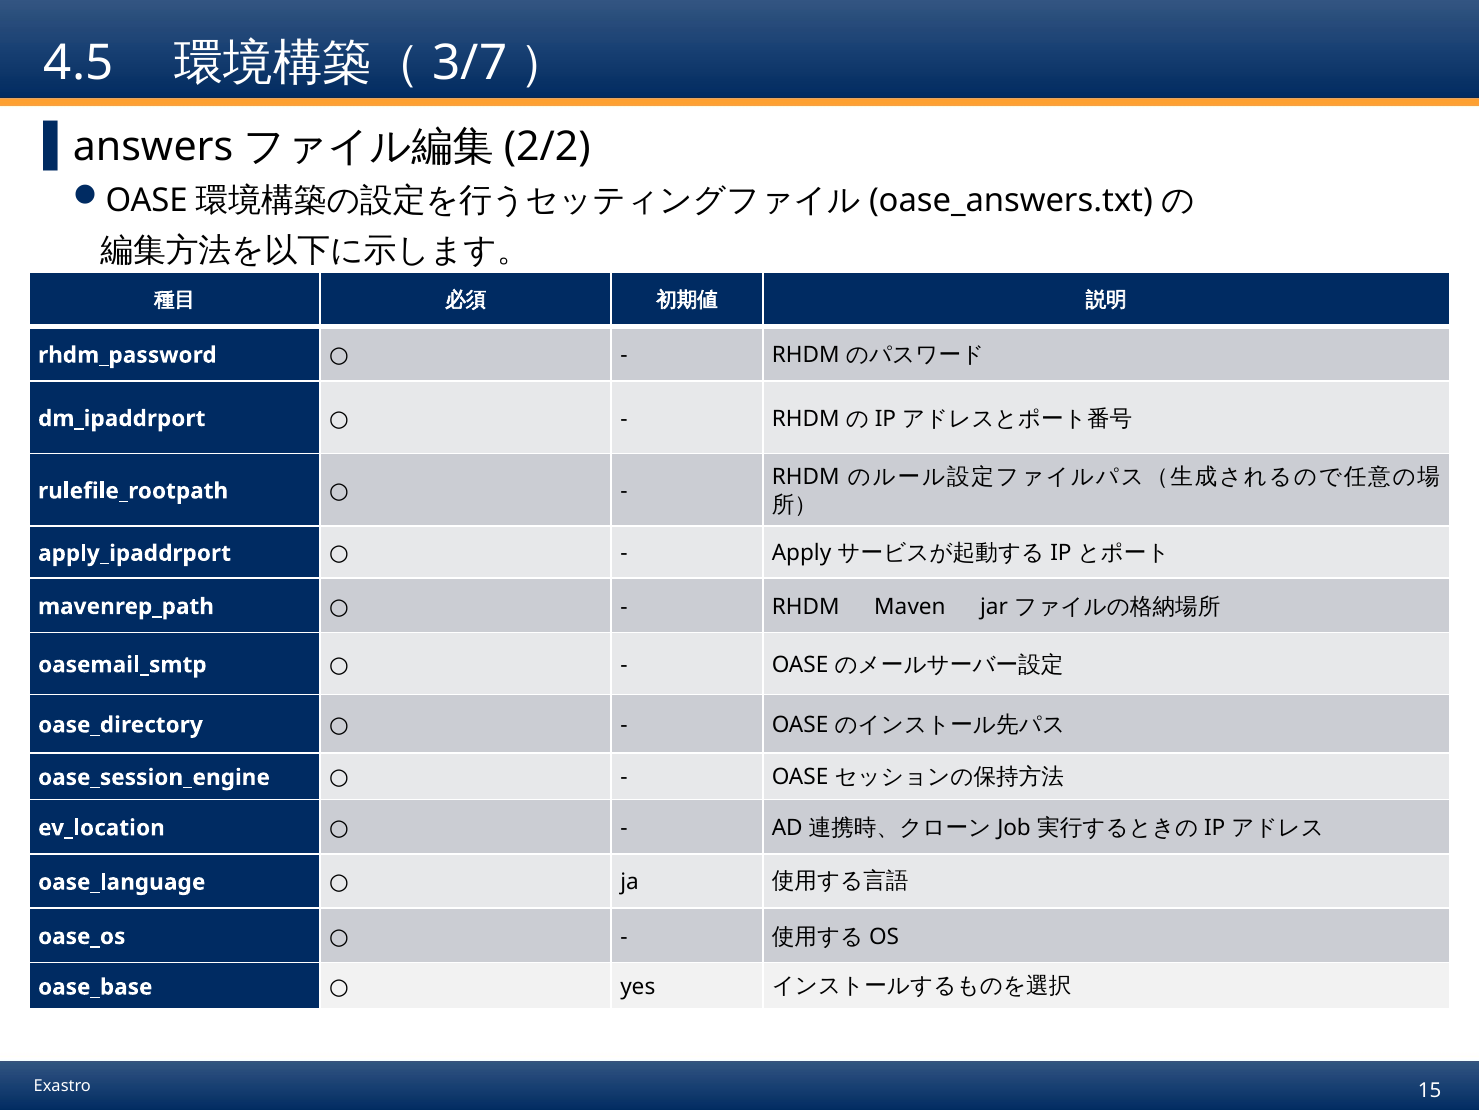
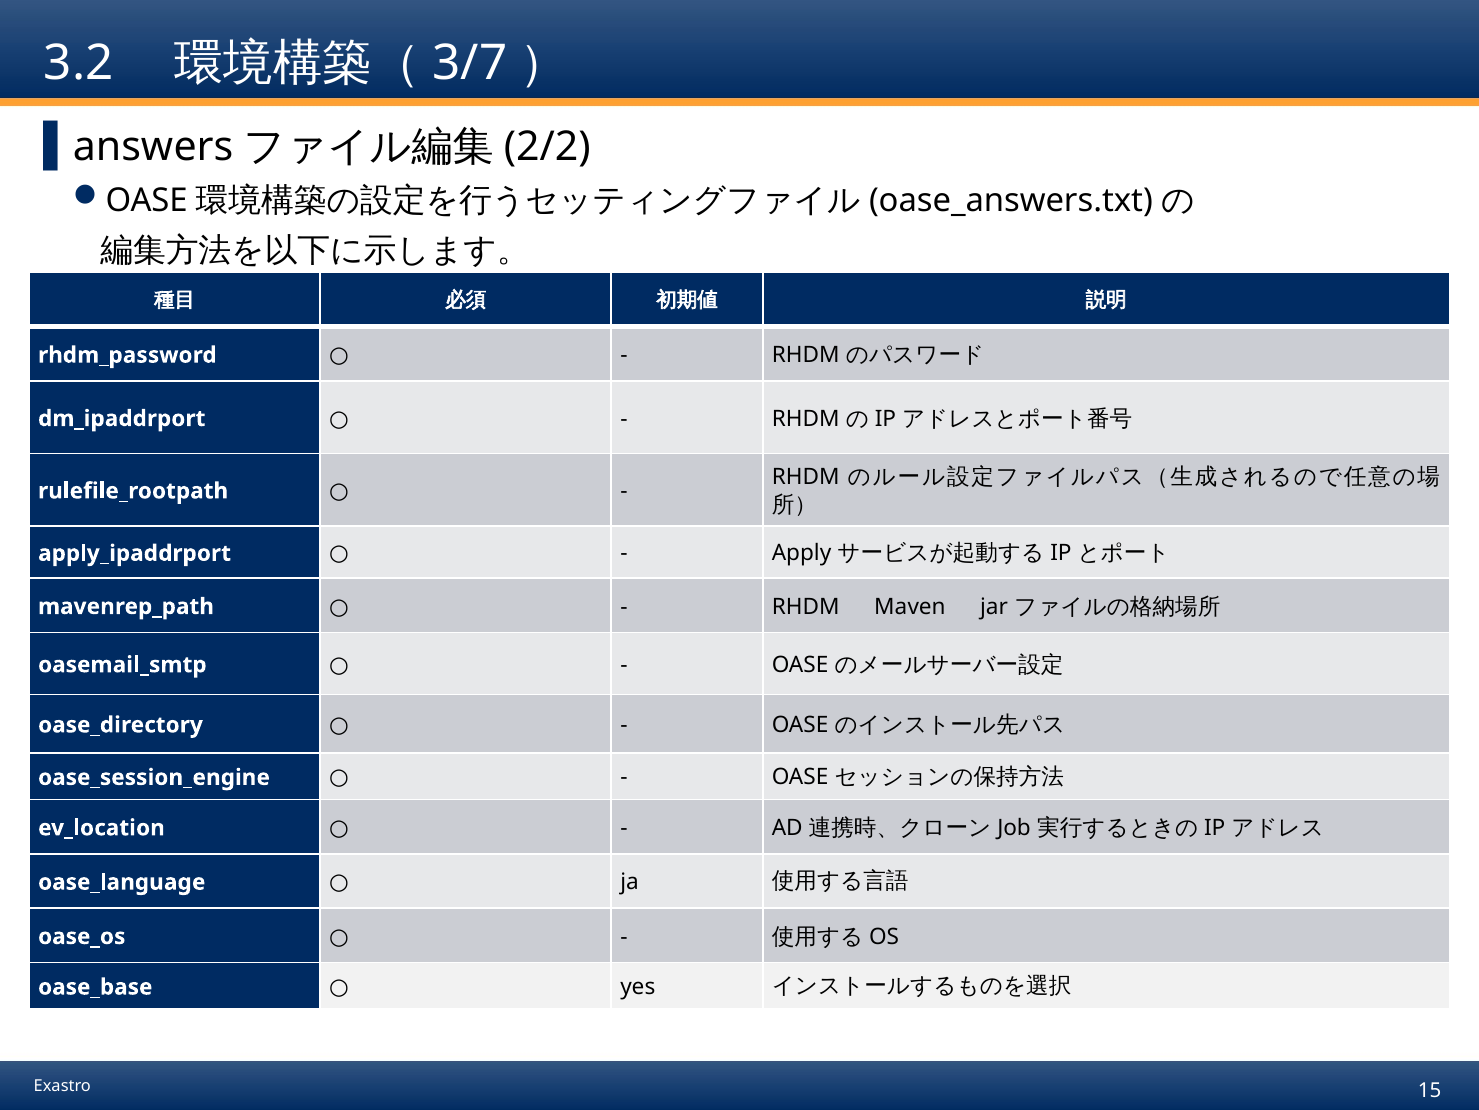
4.5: 4.5 -> 3.2
